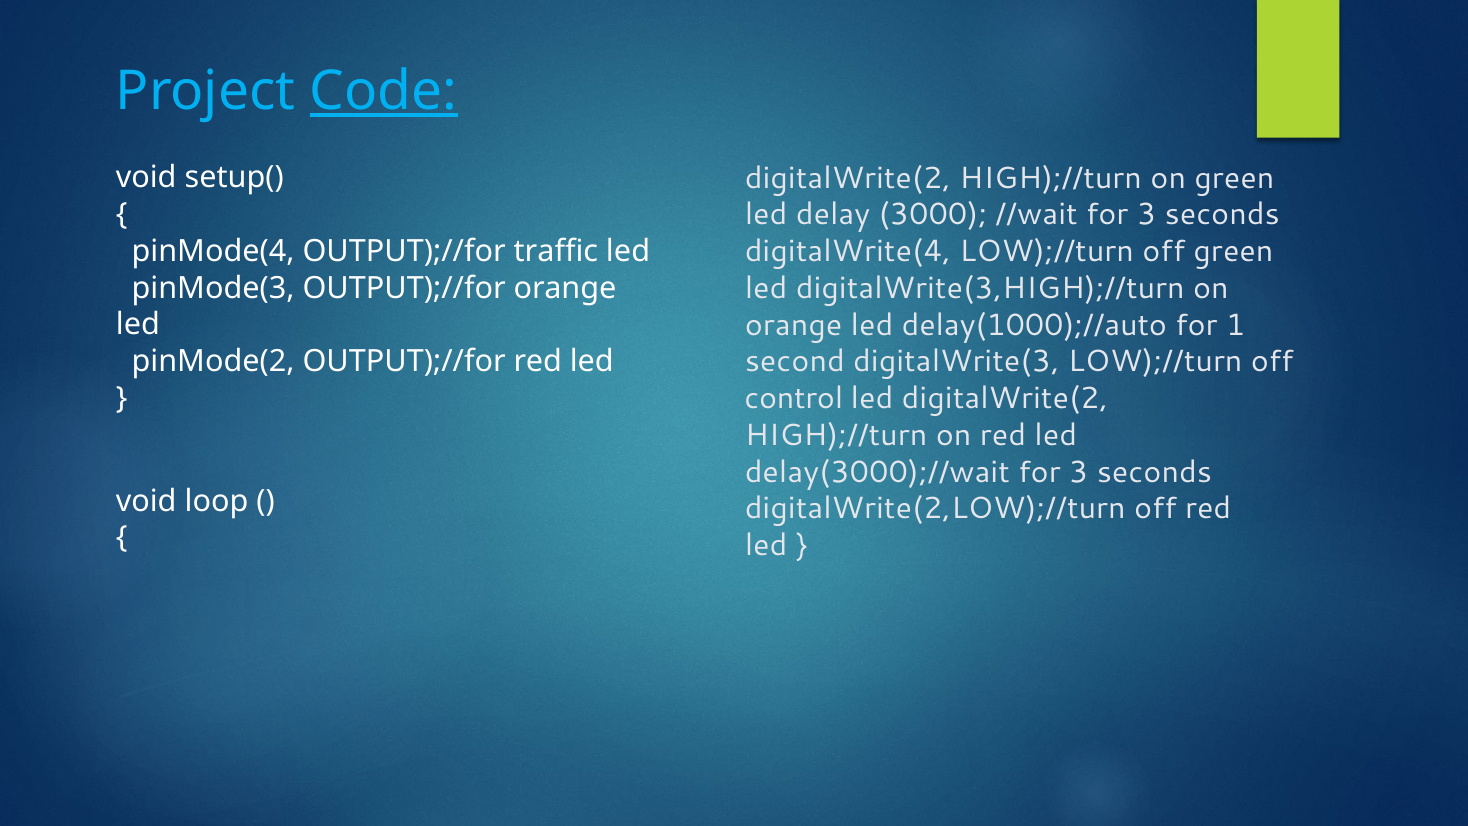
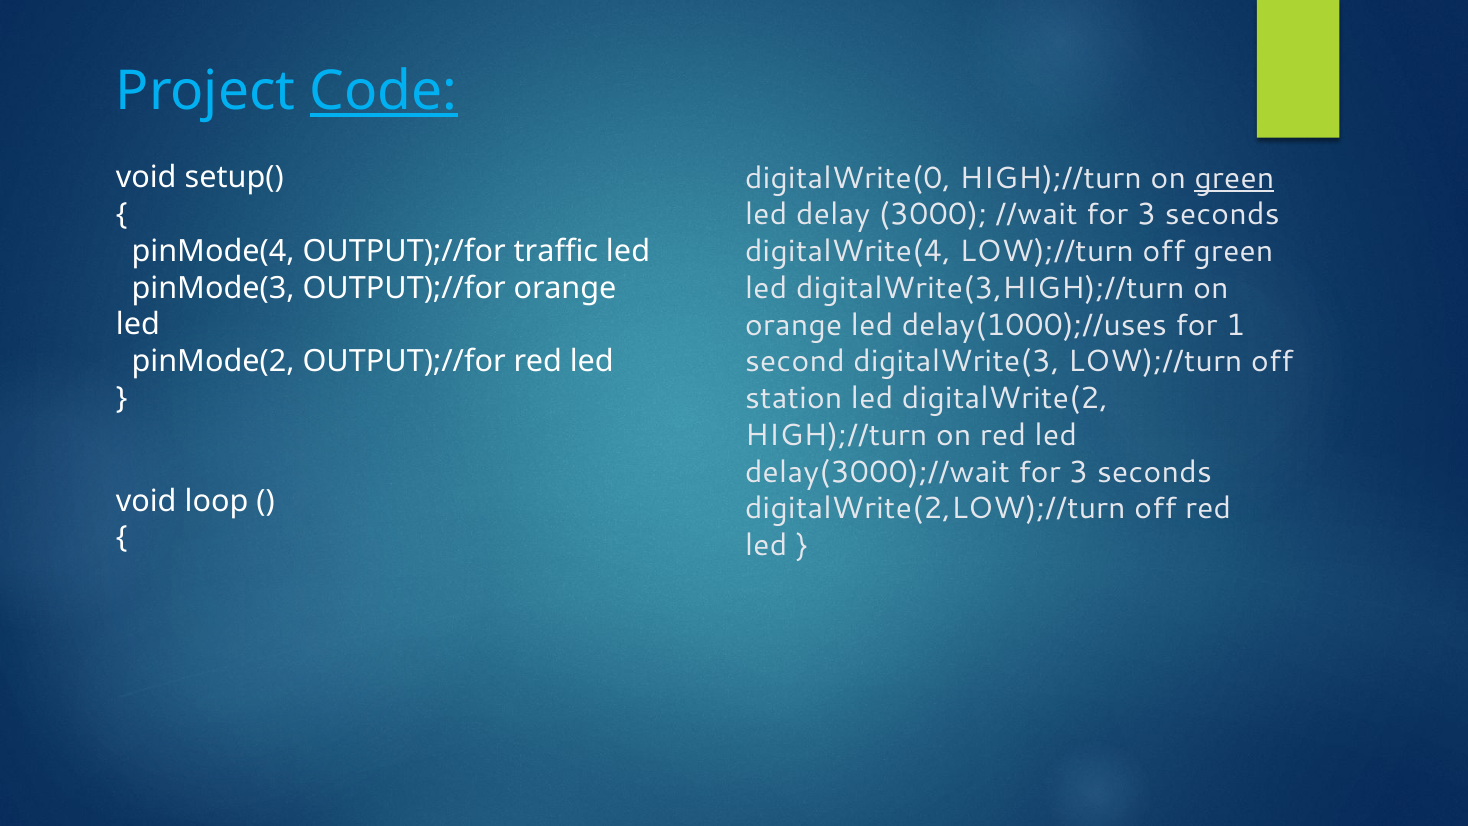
digitalWrite(2 at (848, 178): digitalWrite(2 -> digitalWrite(0
green at (1234, 178) underline: none -> present
delay(1000);//auto: delay(1000);//auto -> delay(1000);//uses
control: control -> station
